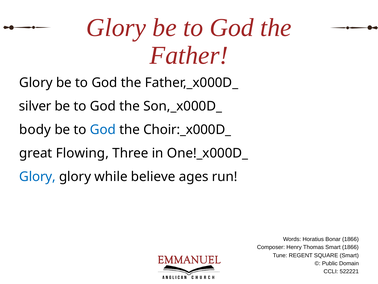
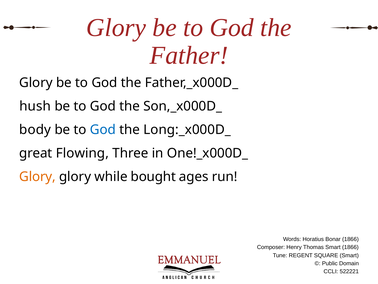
silver: silver -> hush
Choir:_x000D_: Choir:_x000D_ -> Long:_x000D_
Glory at (37, 176) colour: blue -> orange
believe: believe -> bought
